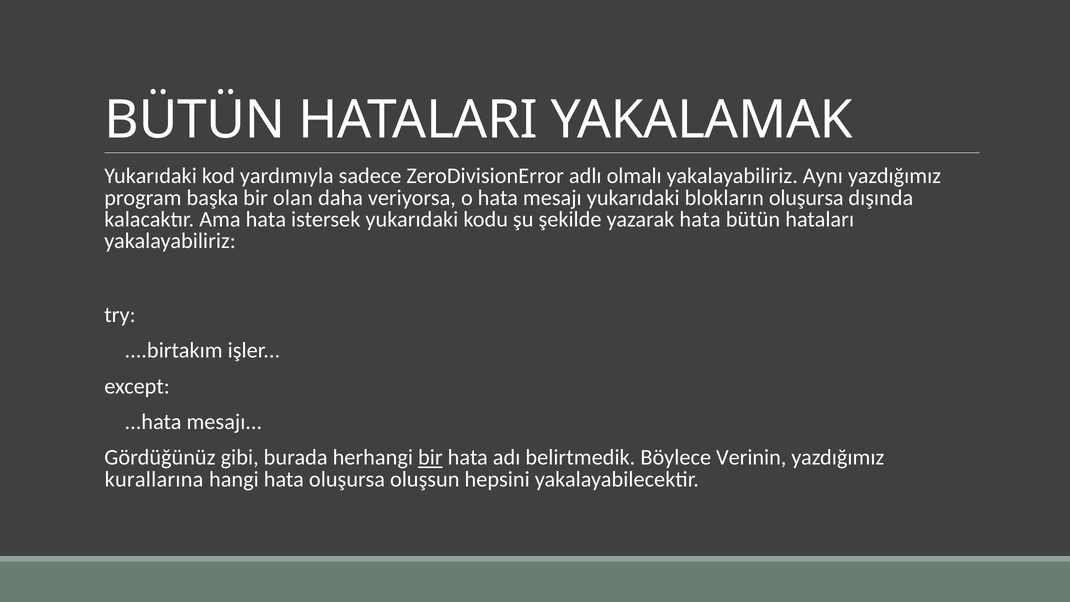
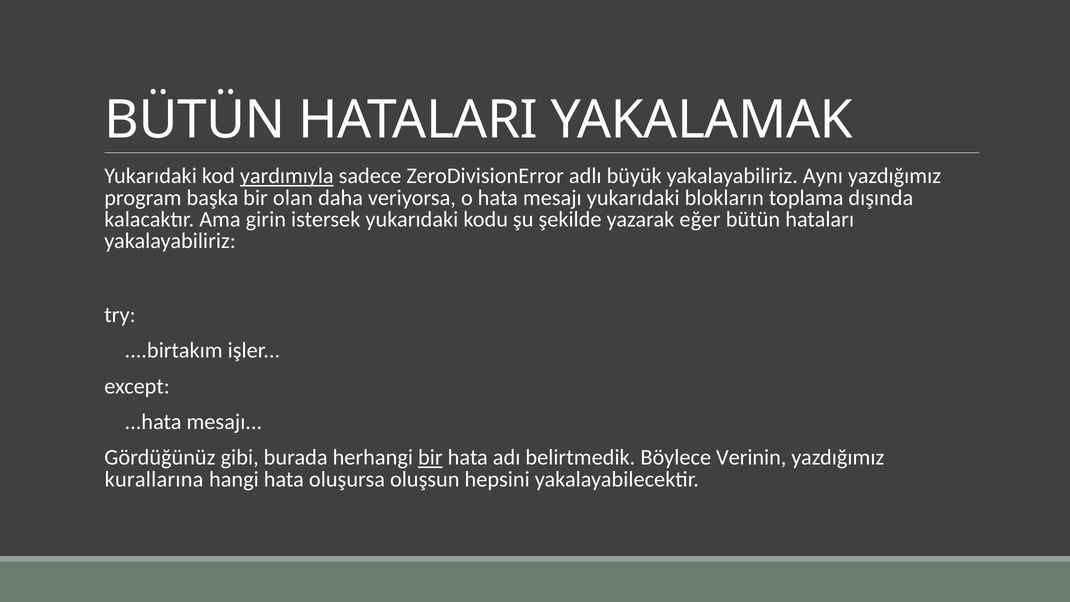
yardımıyla underline: none -> present
olmalı: olmalı -> büyük
blokların oluşursa: oluşursa -> toplama
Ama hata: hata -> girin
yazarak hata: hata -> eğer
